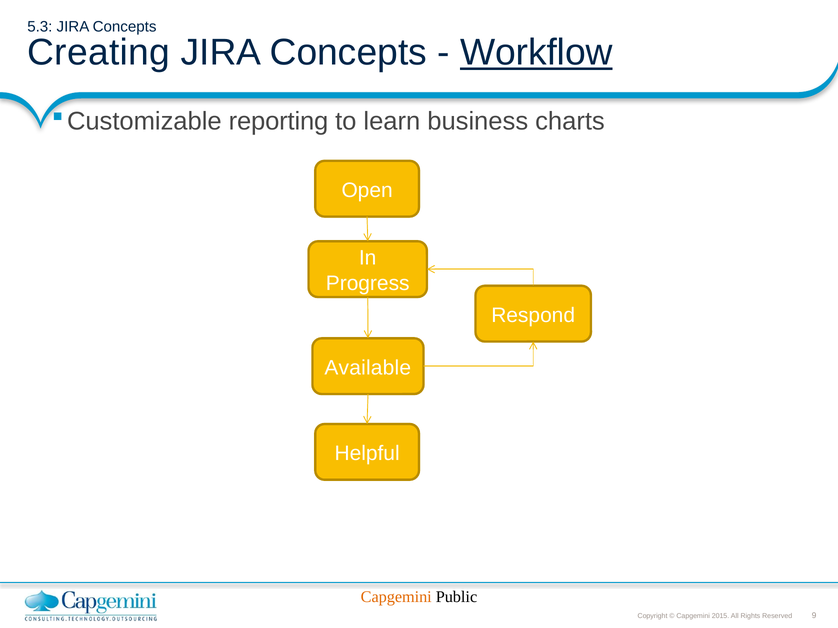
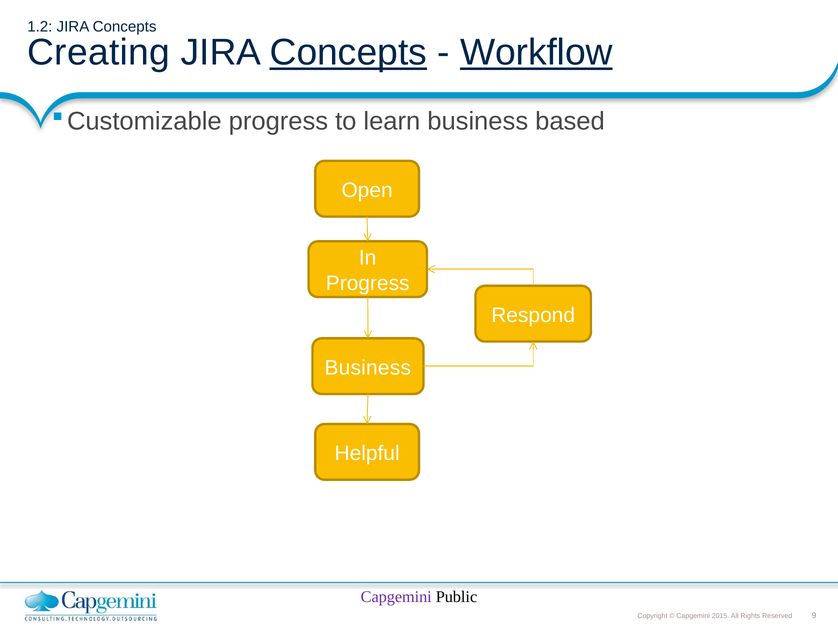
5.3: 5.3 -> 1.2
Concepts at (348, 53) underline: none -> present
reporting at (279, 121): reporting -> progress
charts: charts -> based
Available at (368, 368): Available -> Business
Capgemini at (396, 598) colour: orange -> purple
